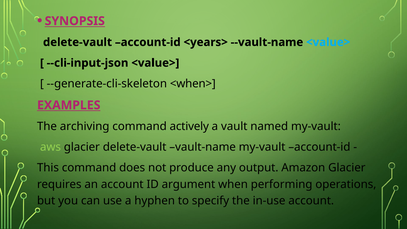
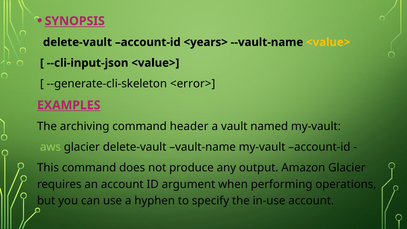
<value> at (328, 42) colour: light blue -> yellow
<when>: <when> -> <error>
actively: actively -> header
